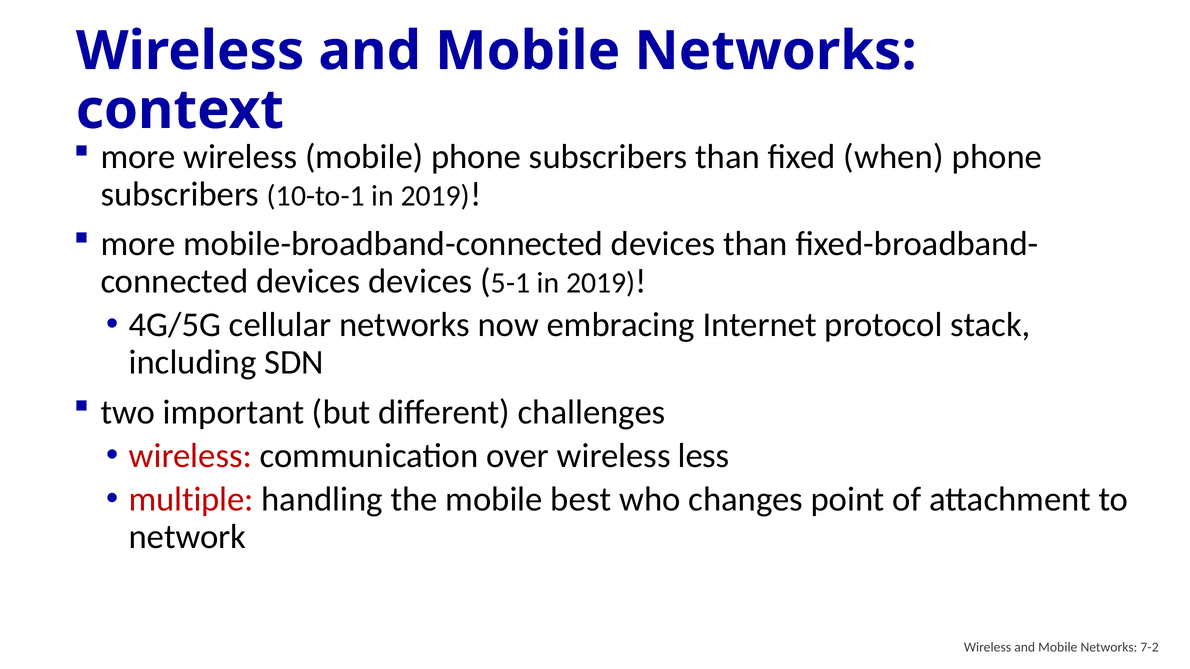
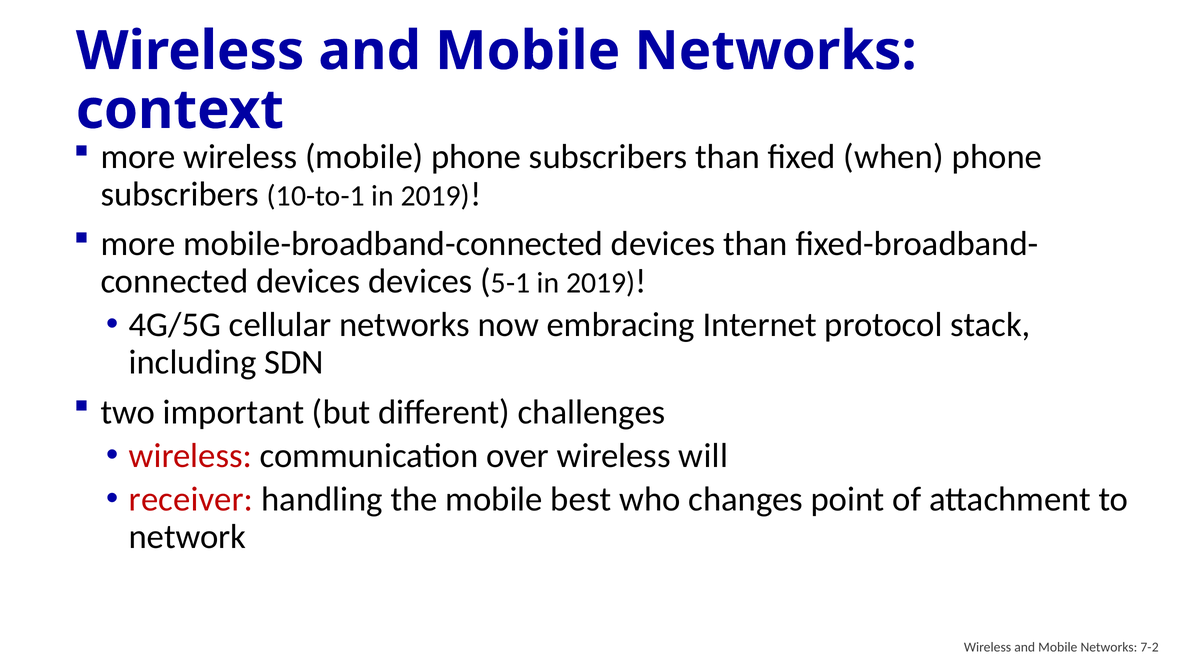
less: less -> will
multiple: multiple -> receiver
